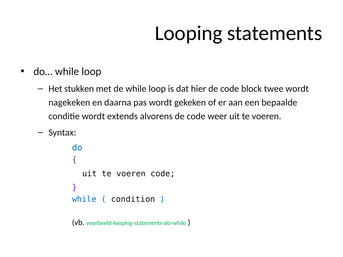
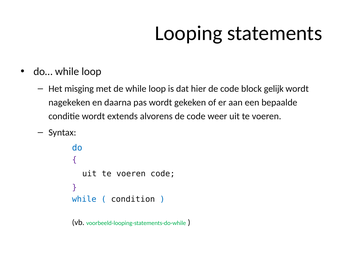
stukken: stukken -> misging
twee: twee -> gelijk
